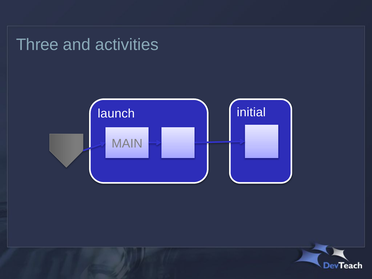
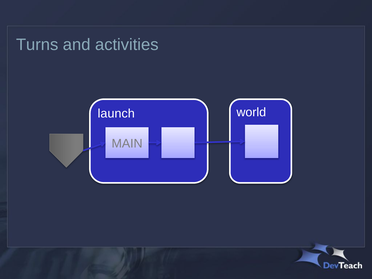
Three: Three -> Turns
initial: initial -> world
